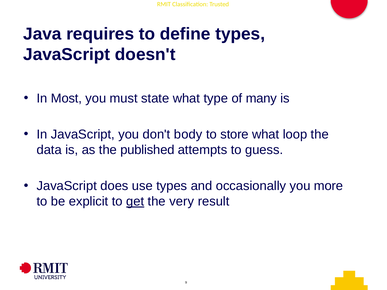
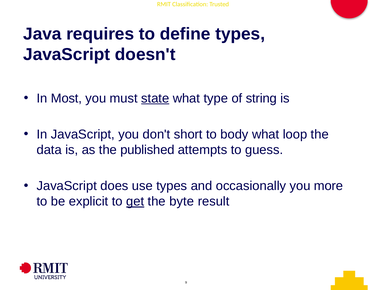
state underline: none -> present
many: many -> string
body: body -> short
store: store -> body
very: very -> byte
